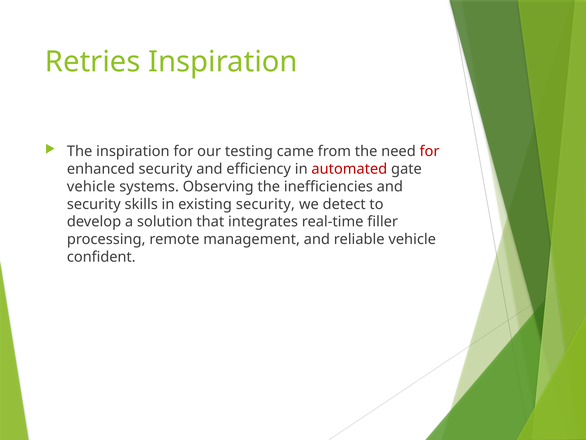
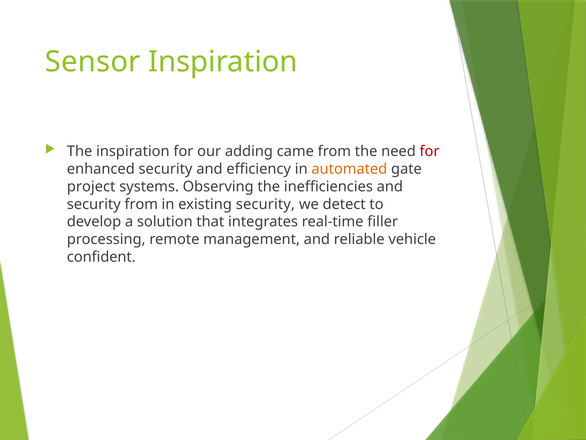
Retries: Retries -> Sensor
testing: testing -> adding
automated colour: red -> orange
vehicle at (91, 186): vehicle -> project
security skills: skills -> from
